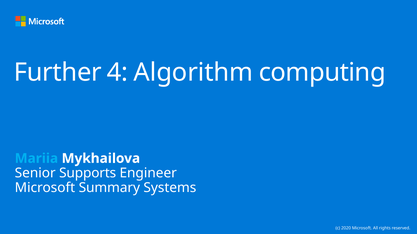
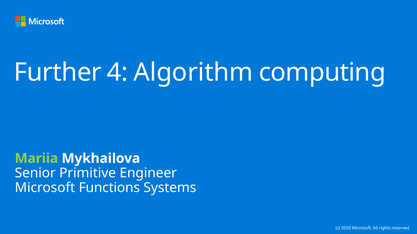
Mariia colour: light blue -> light green
Supports: Supports -> Primitive
Summary: Summary -> Functions
